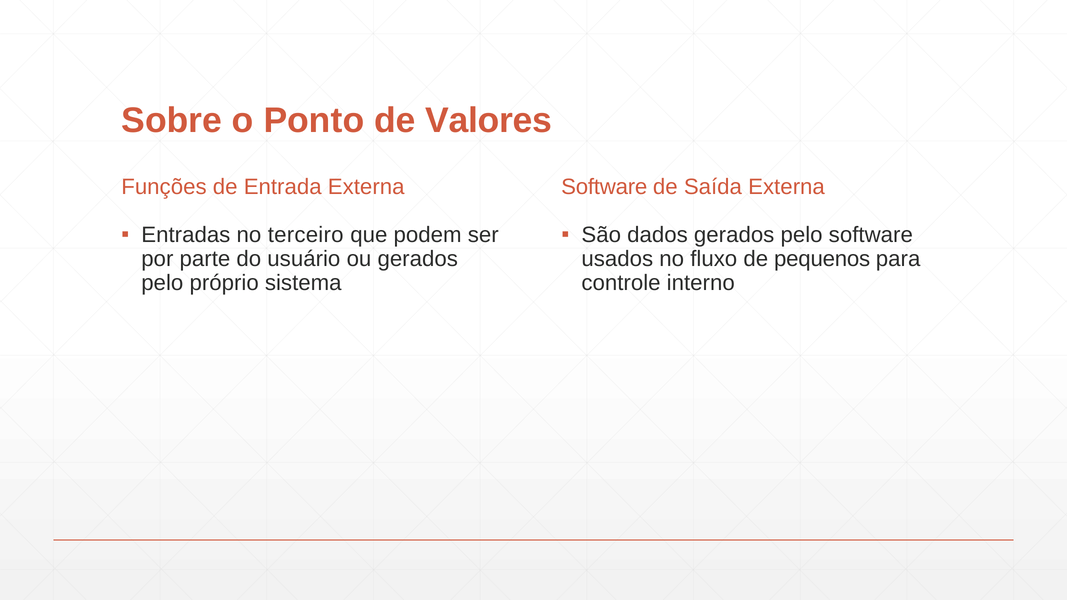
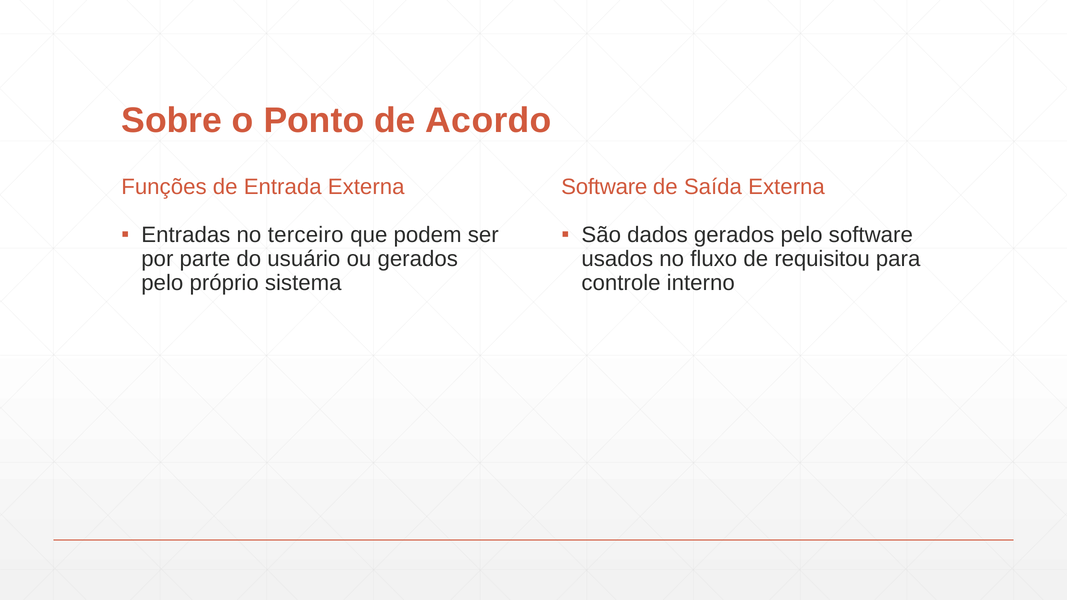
Valores: Valores -> Acordo
pequenos: pequenos -> requisitou
